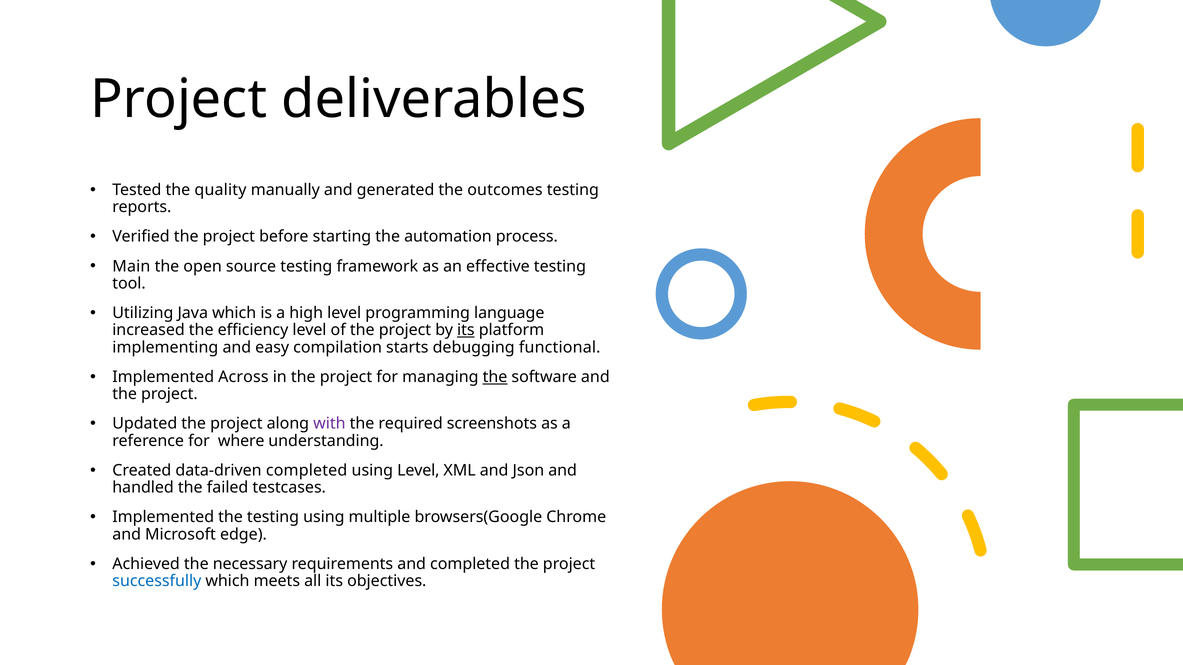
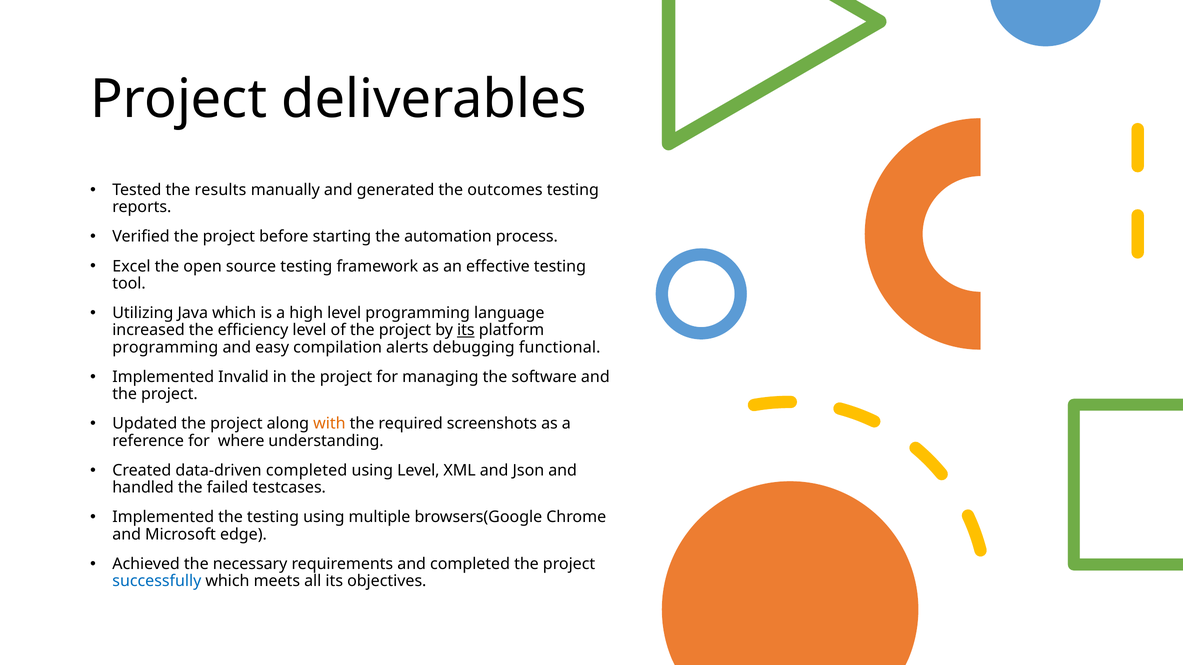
quality: quality -> results
Main: Main -> Excel
implementing at (165, 348): implementing -> programming
starts: starts -> alerts
Across: Across -> Invalid
the at (495, 377) underline: present -> none
with colour: purple -> orange
